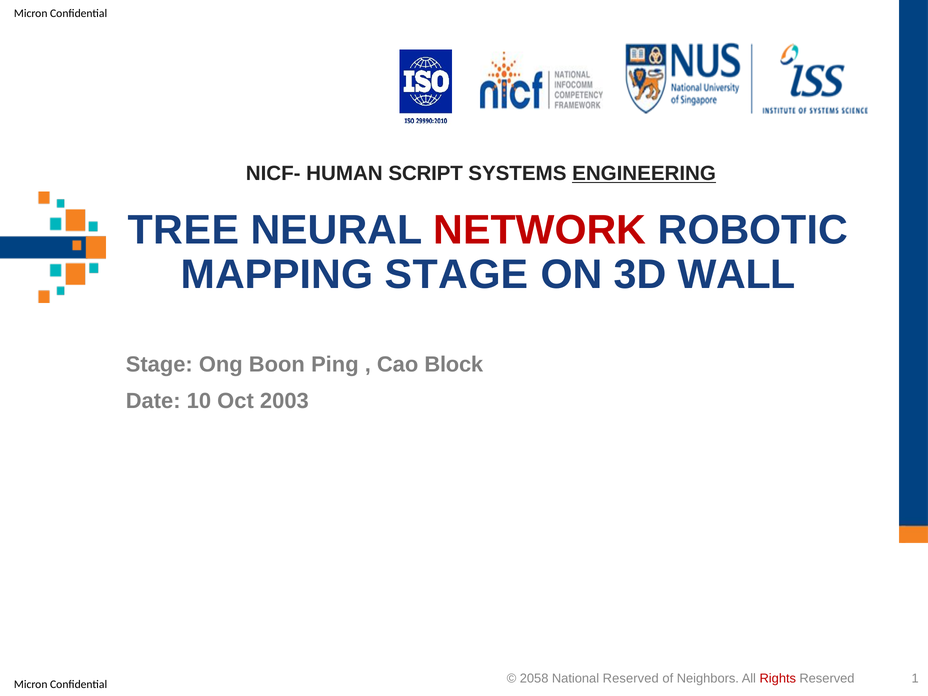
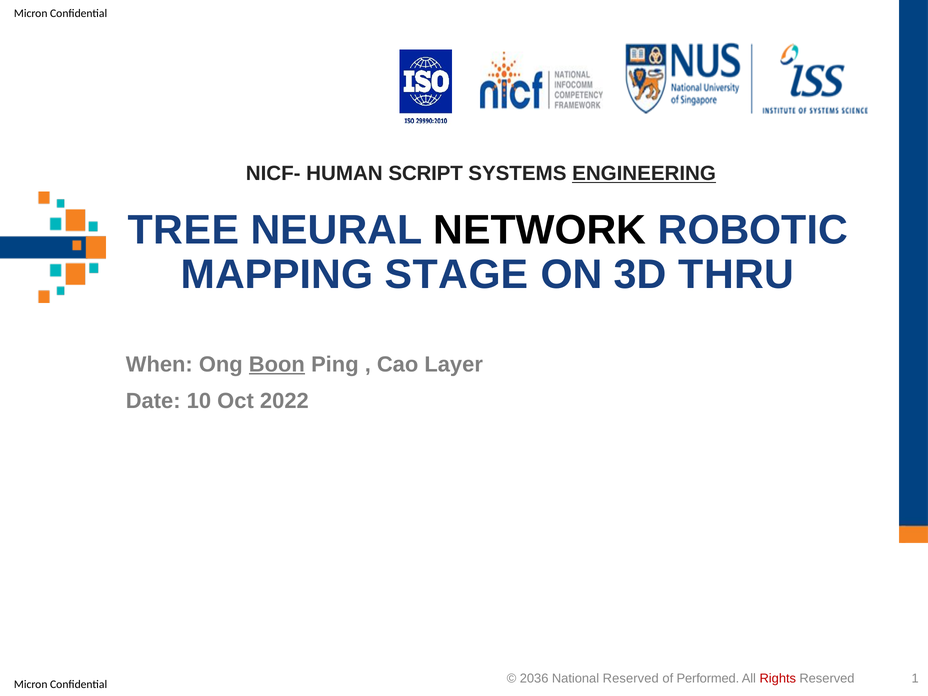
NETWORK colour: red -> black
WALL: WALL -> THRU
Stage at (159, 364): Stage -> When
Boon underline: none -> present
Block: Block -> Layer
2003: 2003 -> 2022
2058: 2058 -> 2036
Neighbors: Neighbors -> Performed
